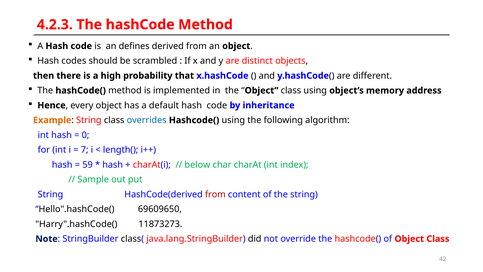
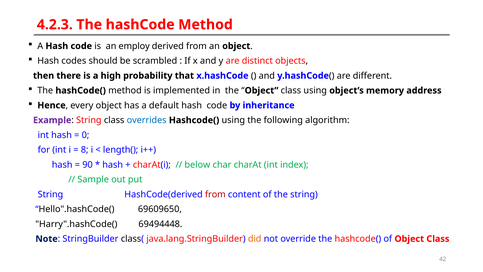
defines: defines -> employ
Example colour: orange -> purple
7: 7 -> 8
59: 59 -> 90
11873273: 11873273 -> 69494448
did colour: black -> orange
